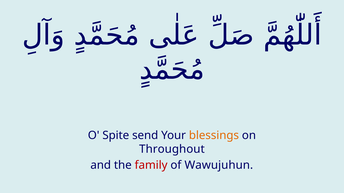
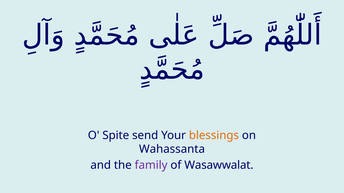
Throughout: Throughout -> Wahassanta
family colour: red -> purple
Wawujuhun: Wawujuhun -> Wasawwalat
